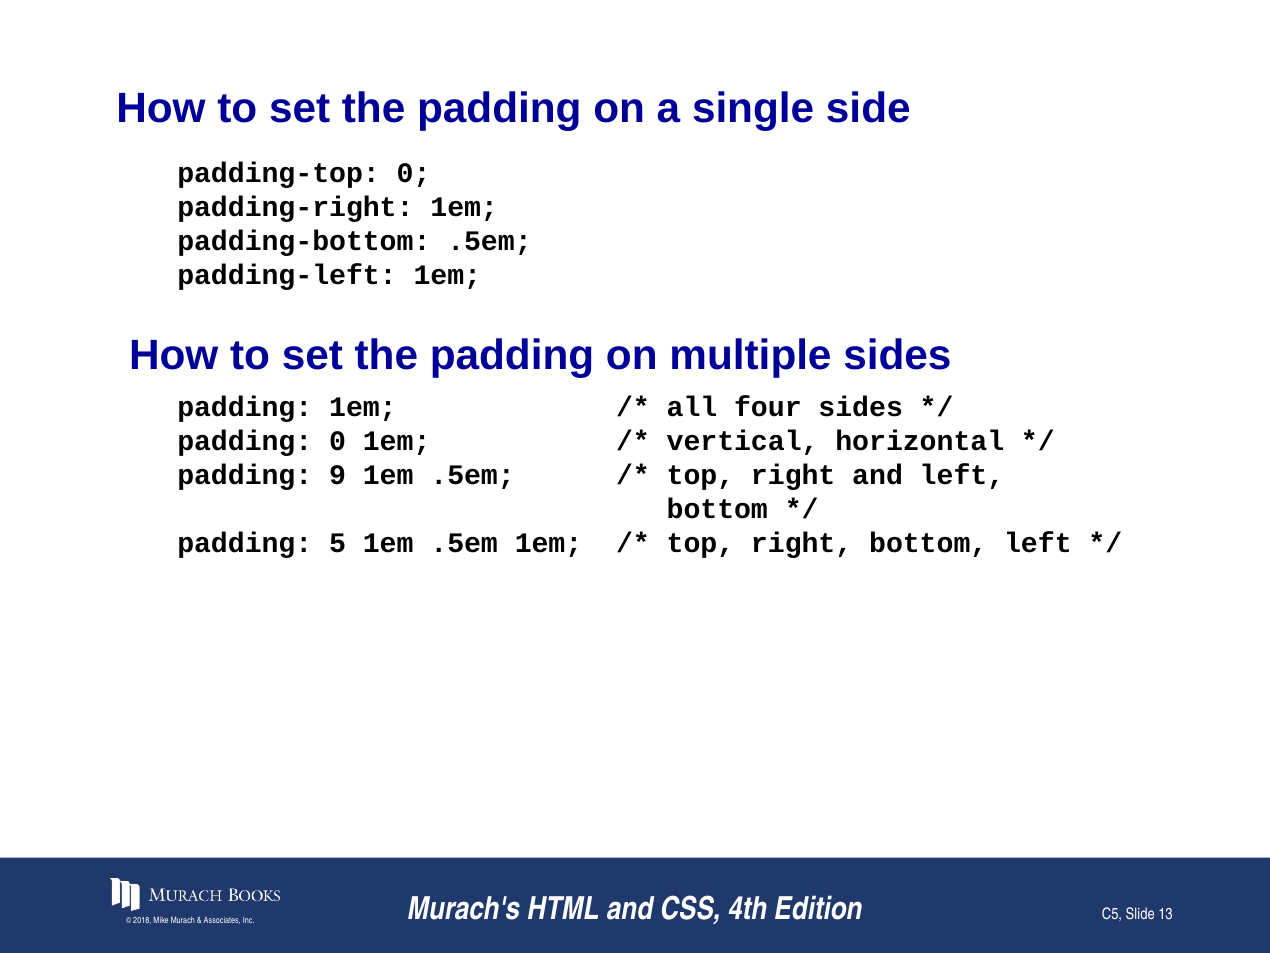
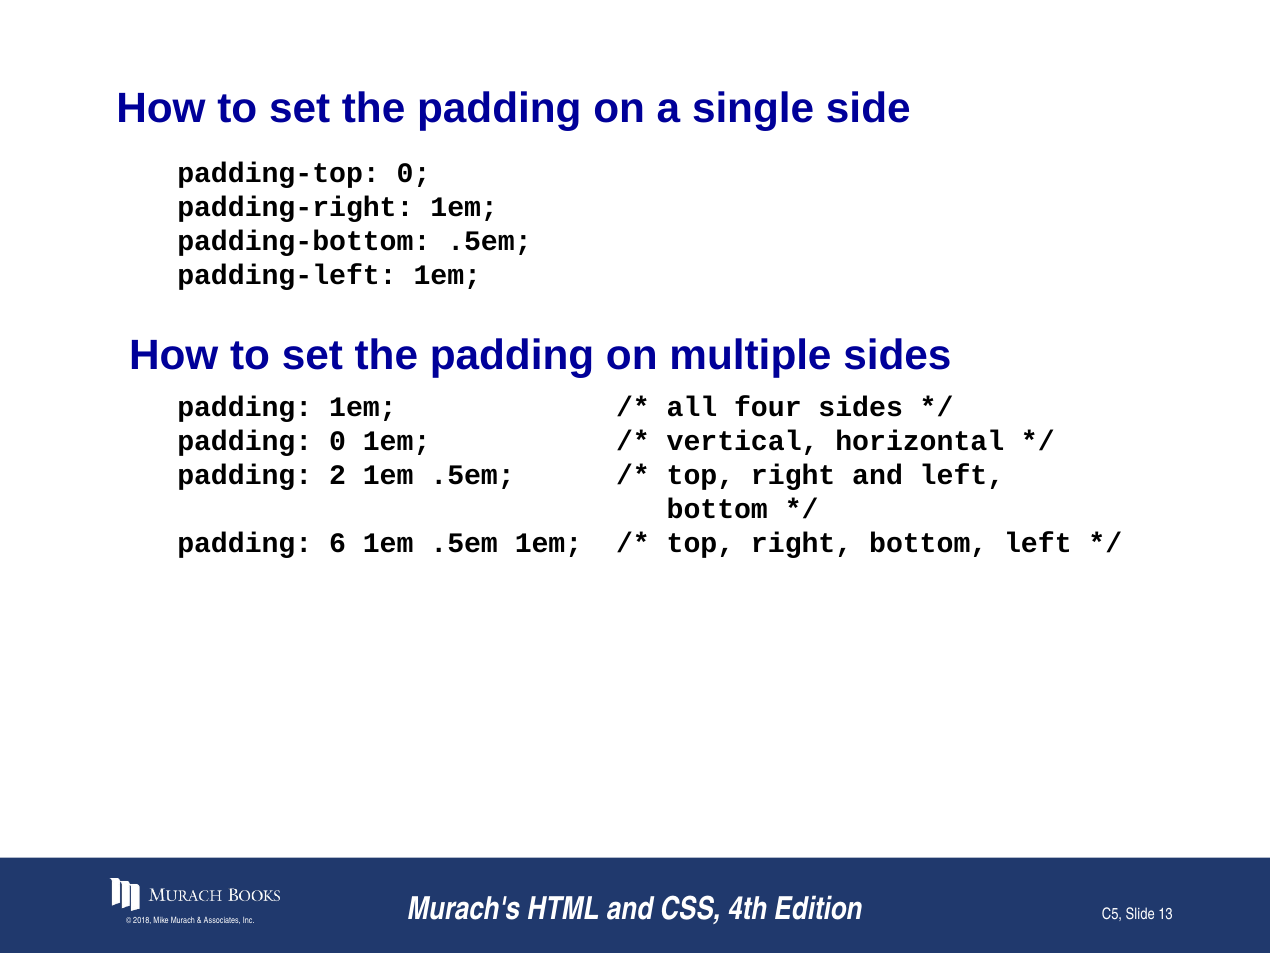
9: 9 -> 2
5: 5 -> 6
